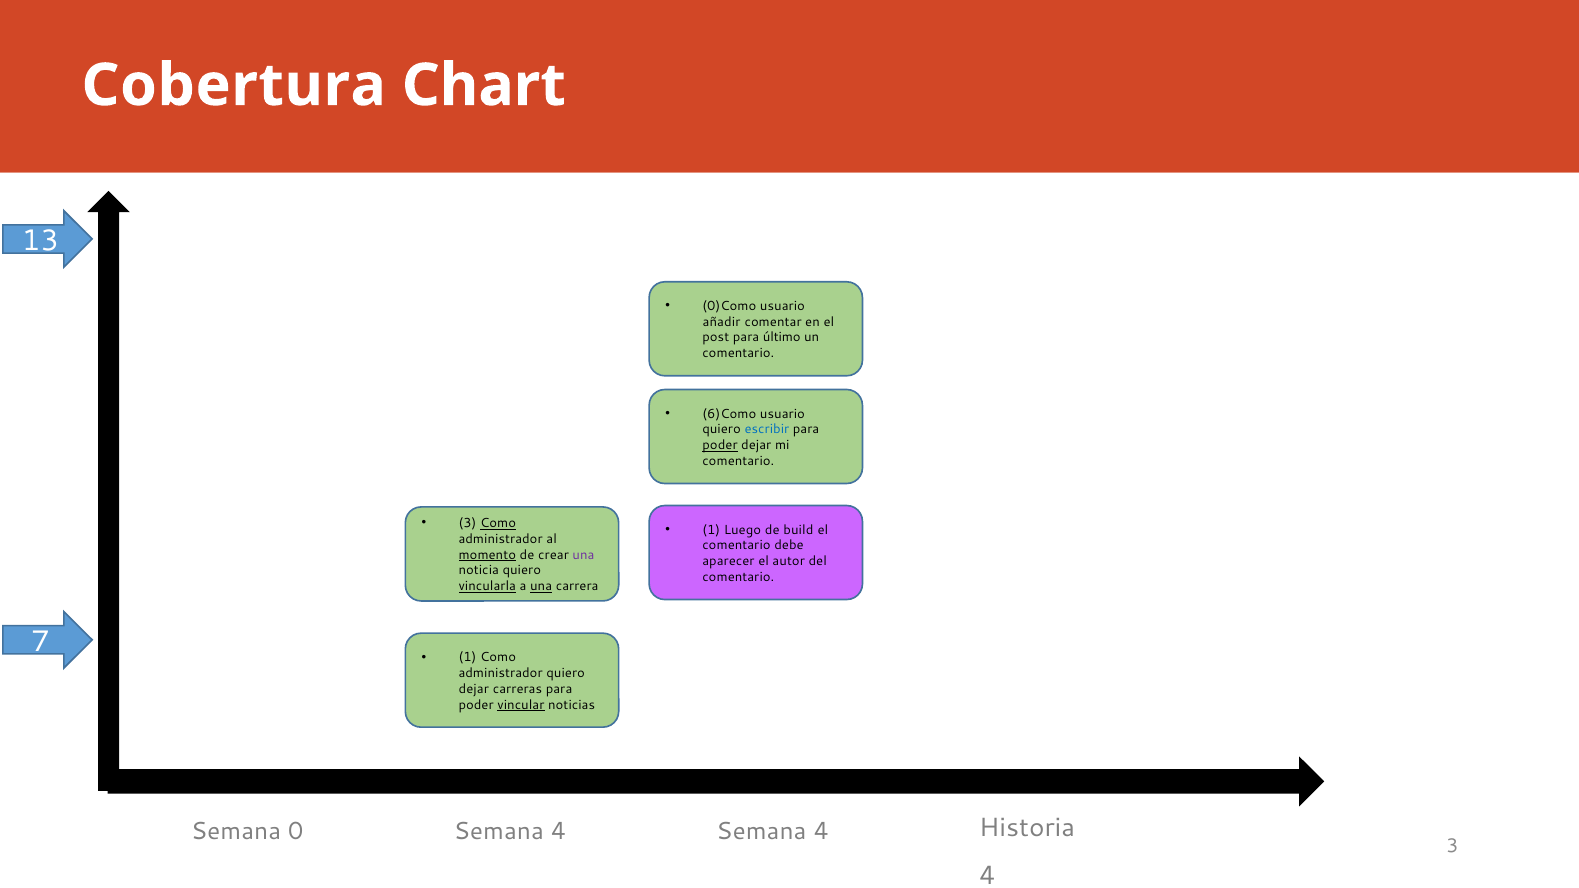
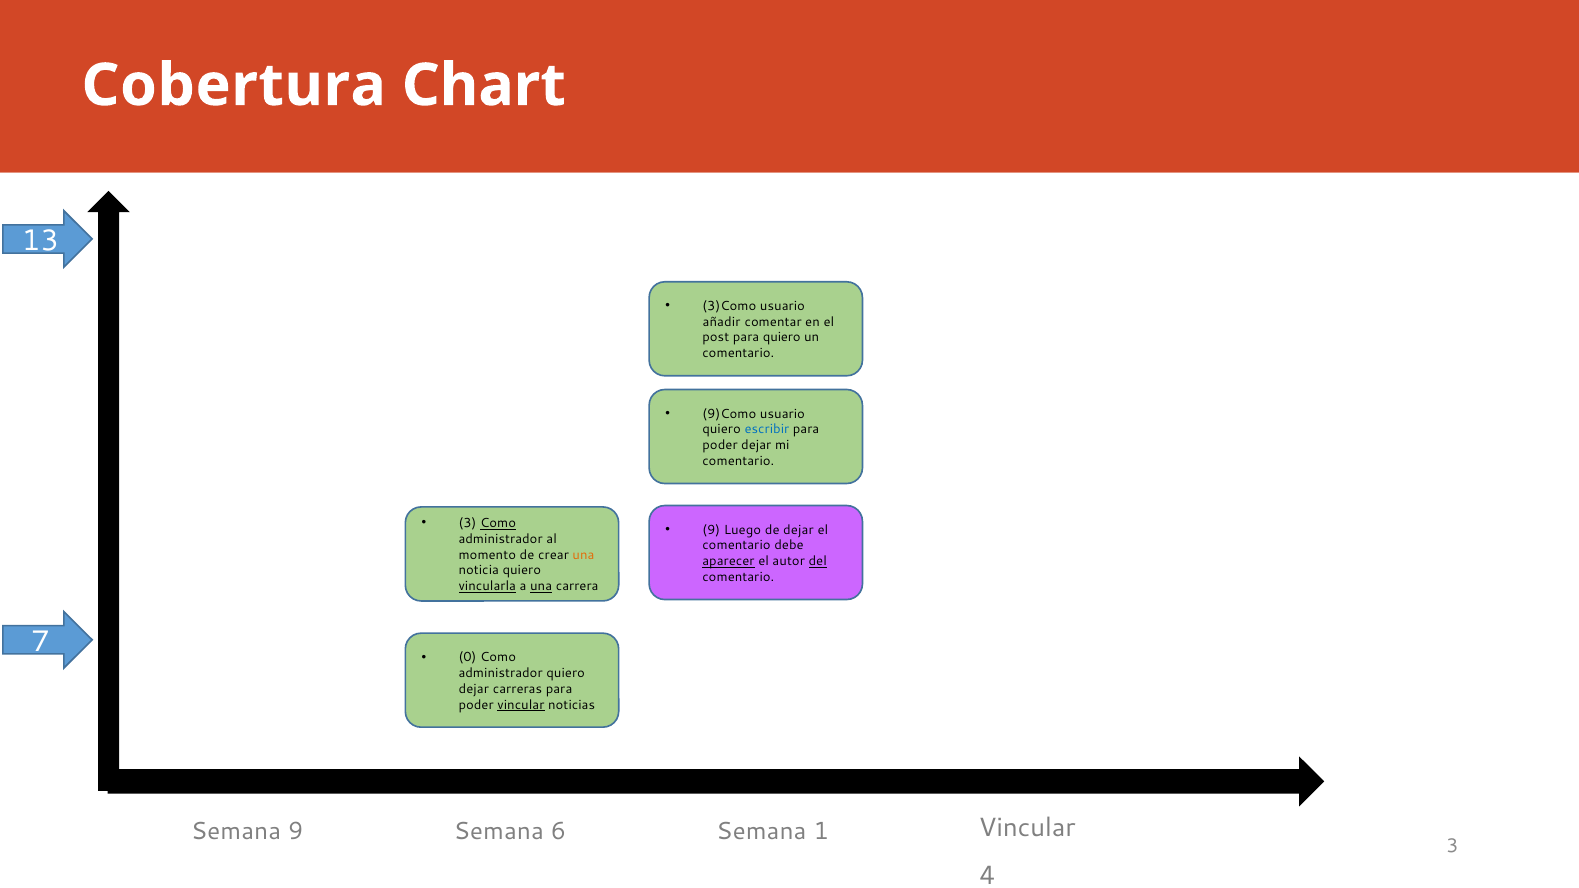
0)Como: 0)Como -> 3)Como
para último: último -> quiero
6)Como: 6)Como -> 9)Como
poder at (720, 445) underline: present -> none
1 at (711, 530): 1 -> 9
de build: build -> dejar
momento underline: present -> none
una at (583, 555) colour: purple -> orange
aparecer underline: none -> present
del underline: none -> present
1 at (467, 658): 1 -> 0
Historia at (1027, 828): Historia -> Vincular
Semana 0: 0 -> 9
4 at (558, 831): 4 -> 6
4 at (821, 831): 4 -> 1
